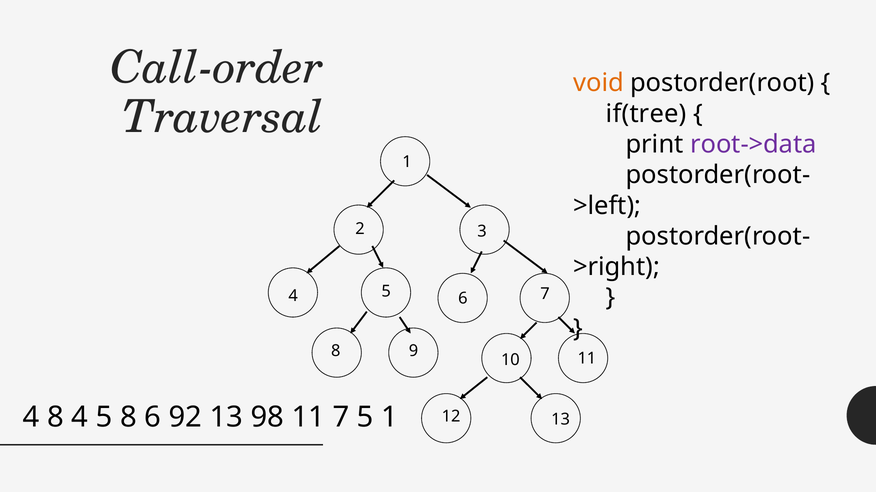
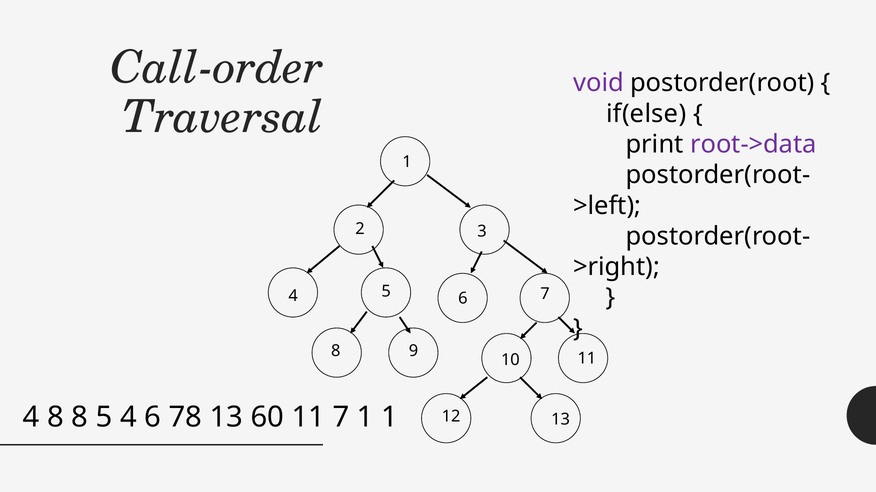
void colour: orange -> purple
if(tree: if(tree -> if(else
8 4: 4 -> 8
5 8: 8 -> 4
92: 92 -> 78
98: 98 -> 60
7 5: 5 -> 1
